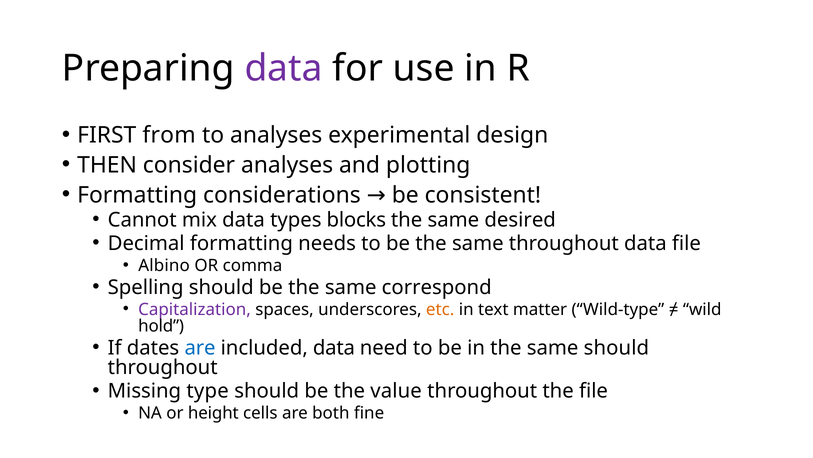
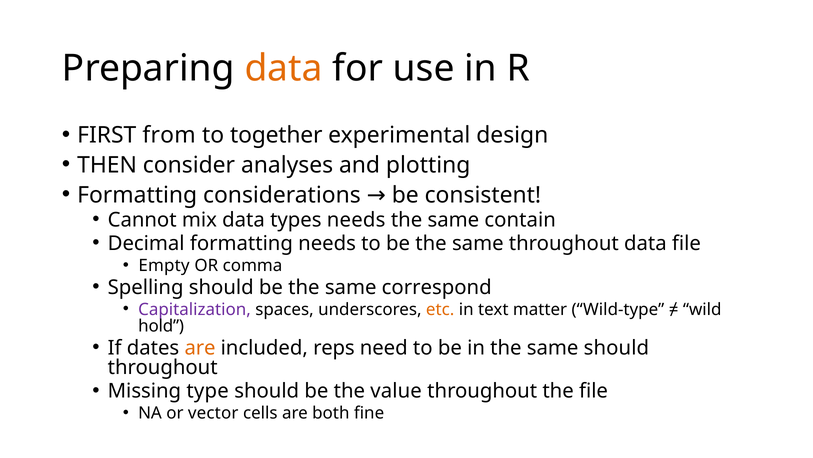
data at (284, 68) colour: purple -> orange
to analyses: analyses -> together
types blocks: blocks -> needs
desired: desired -> contain
Albino: Albino -> Empty
are at (200, 347) colour: blue -> orange
included data: data -> reps
height: height -> vector
